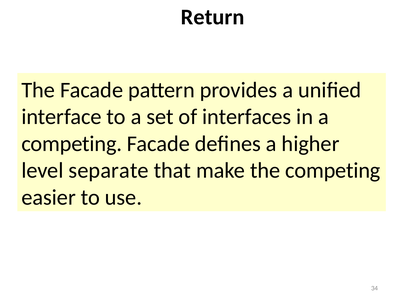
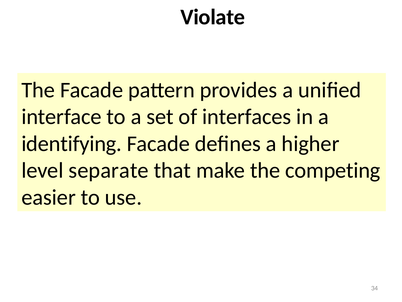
Return: Return -> Violate
competing at (72, 143): competing -> identifying
